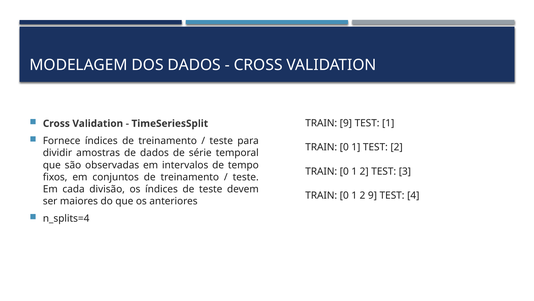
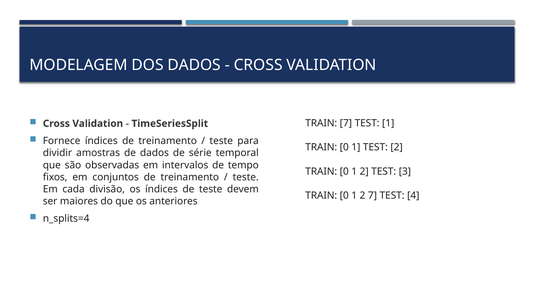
TRAIN 9: 9 -> 7
2 9: 9 -> 7
